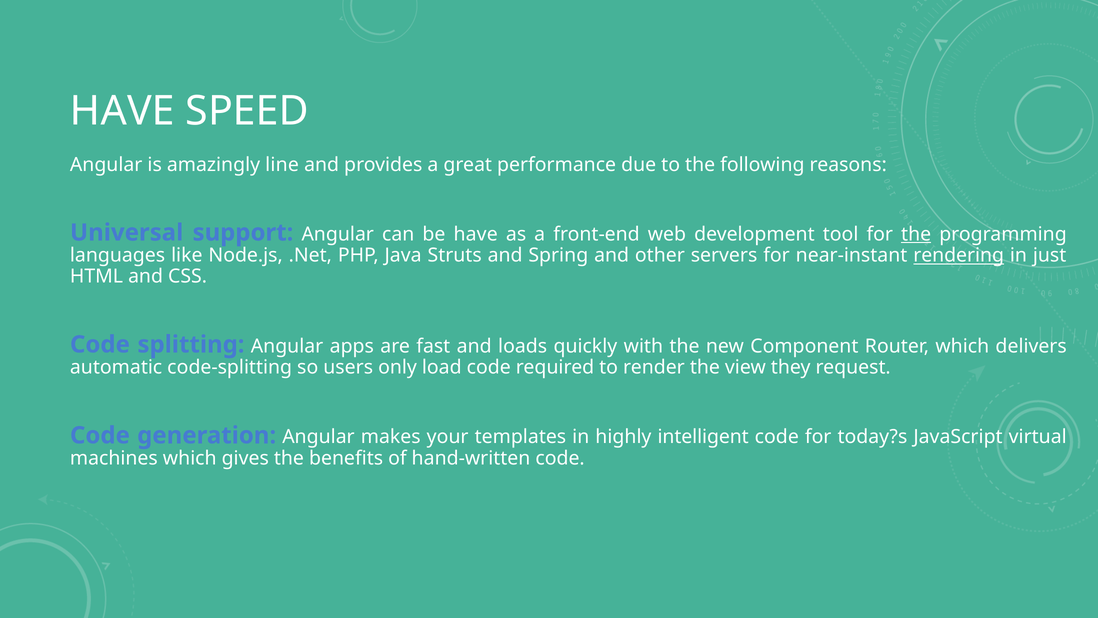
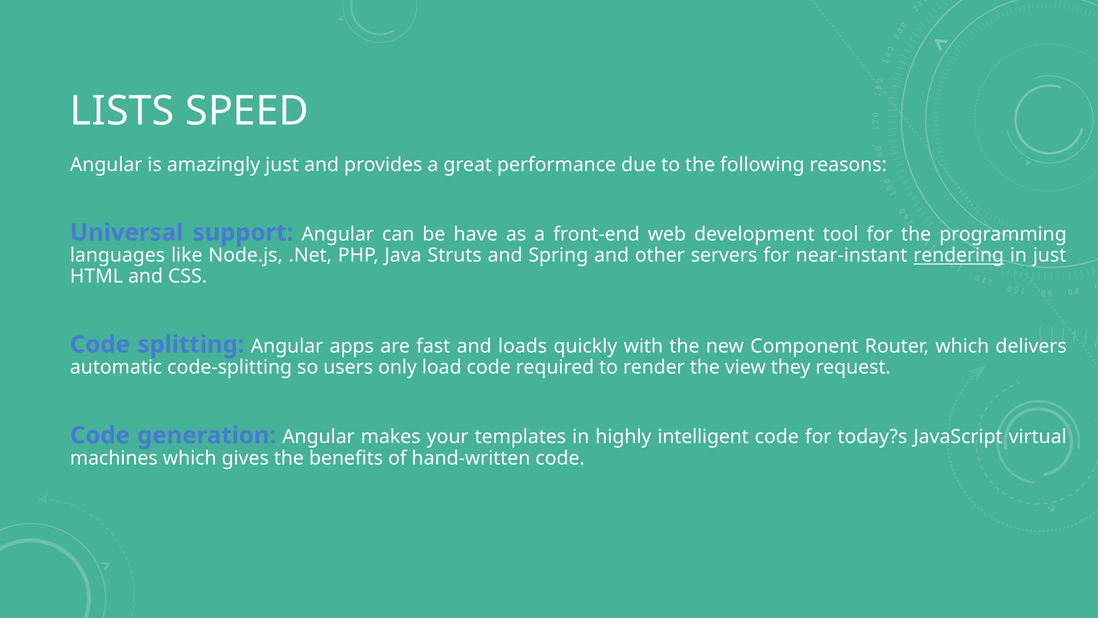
HAVE at (122, 111): HAVE -> LISTS
amazingly line: line -> just
the at (916, 234) underline: present -> none
